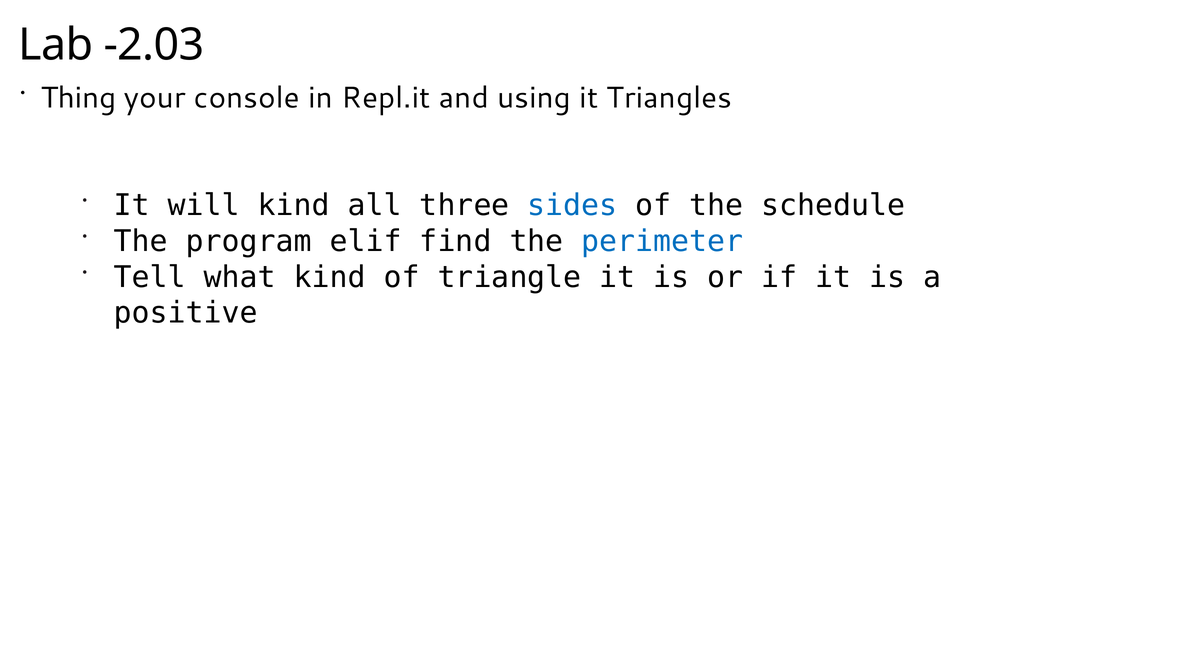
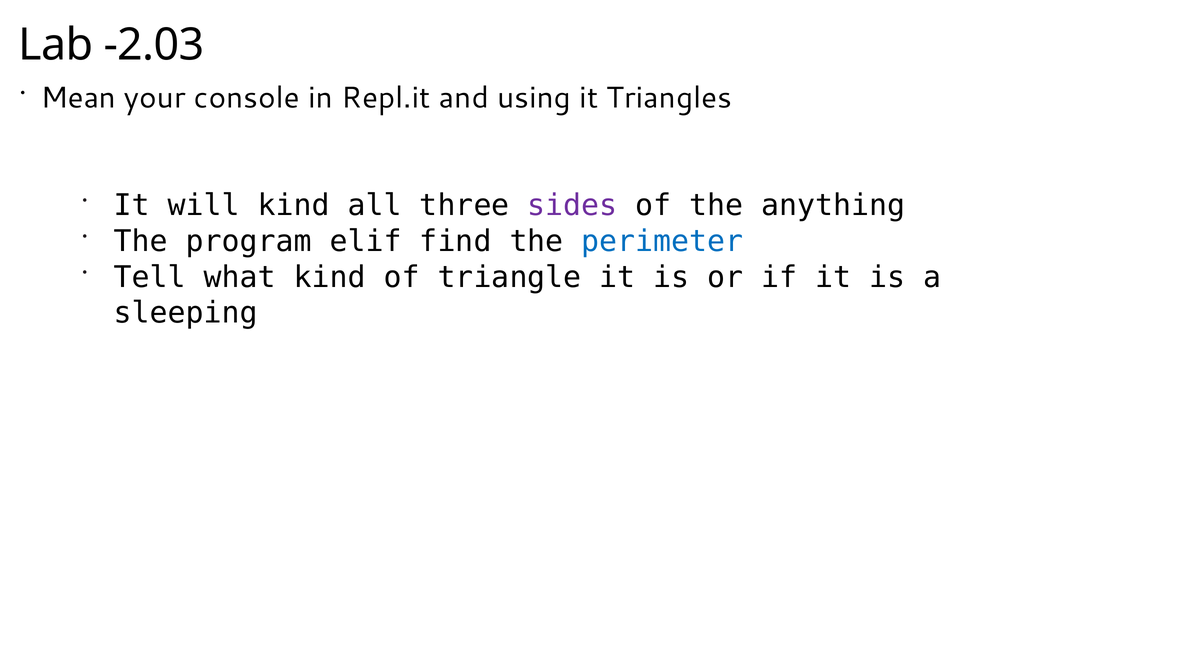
Thing: Thing -> Mean
sides colour: blue -> purple
schedule: schedule -> anything
positive: positive -> sleeping
